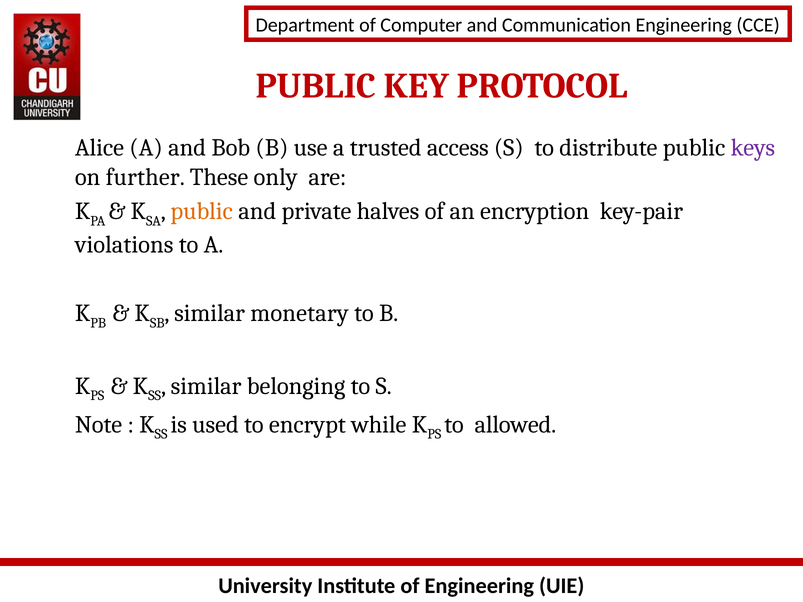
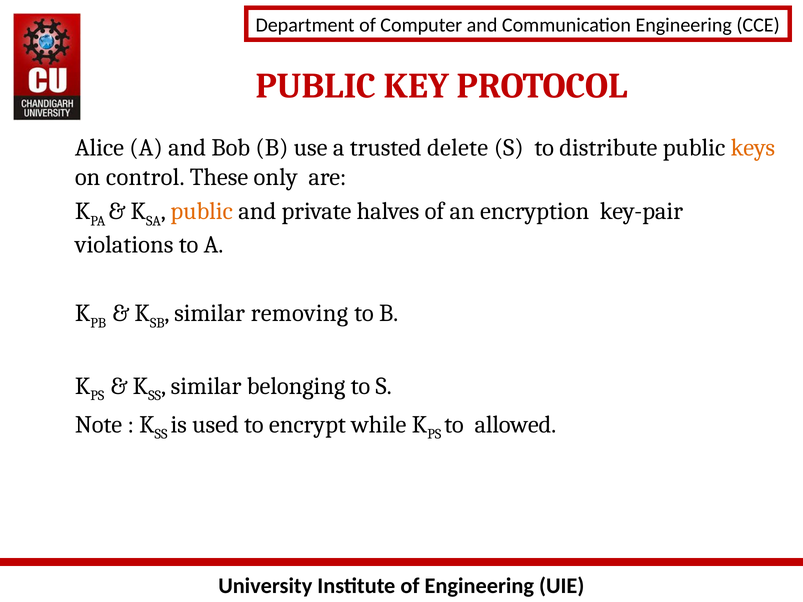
access: access -> delete
keys colour: purple -> orange
further: further -> control
monetary: monetary -> removing
